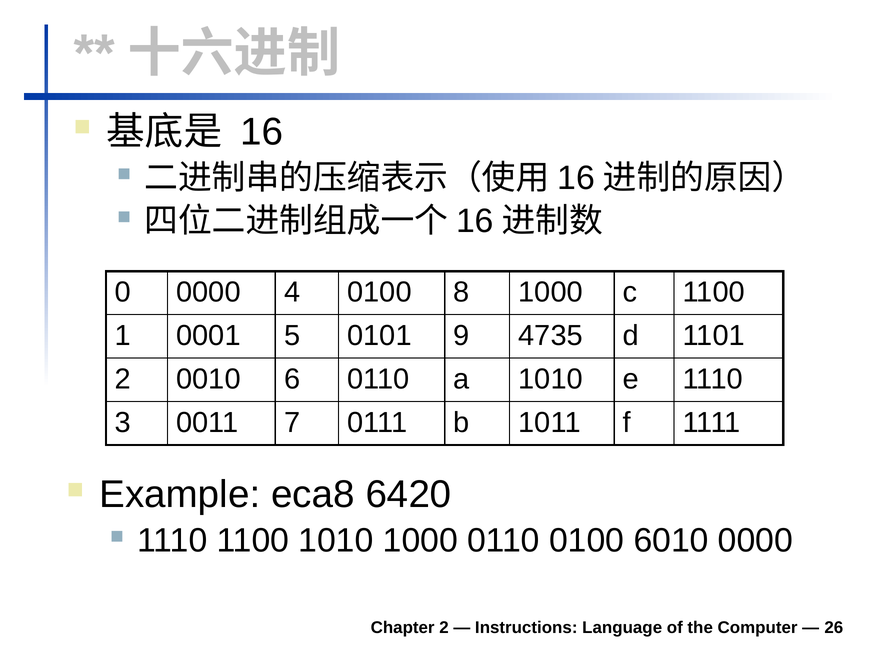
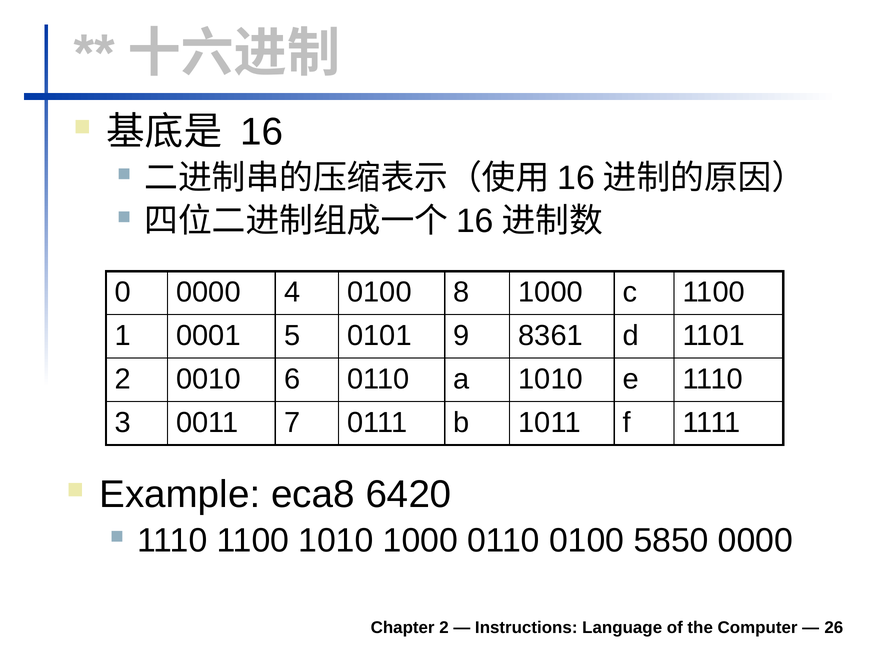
4735: 4735 -> 8361
6010: 6010 -> 5850
